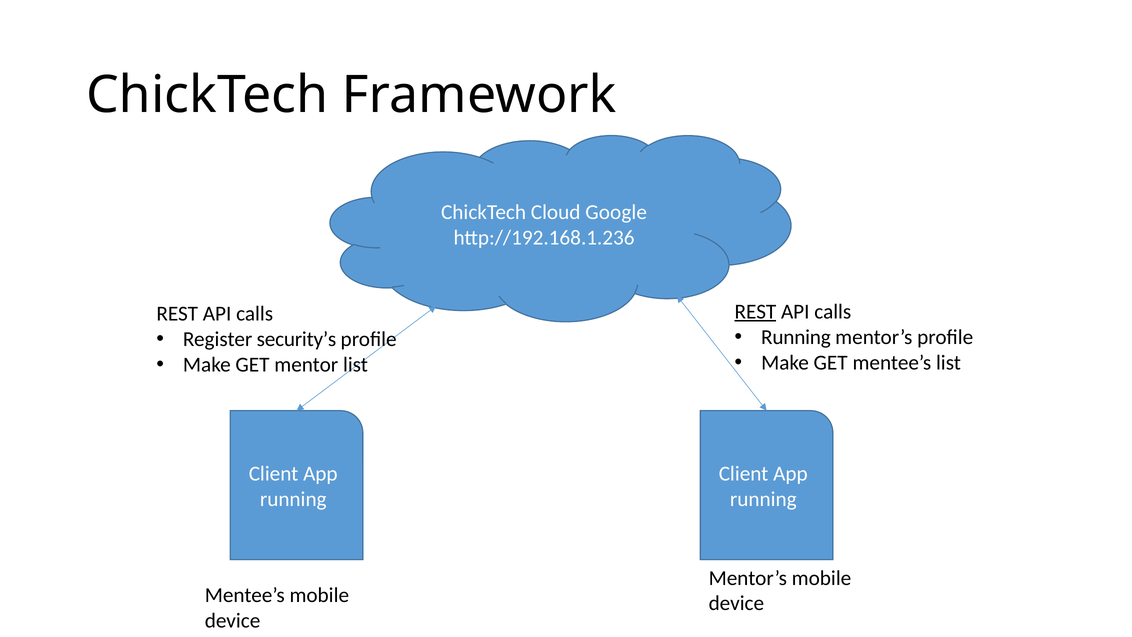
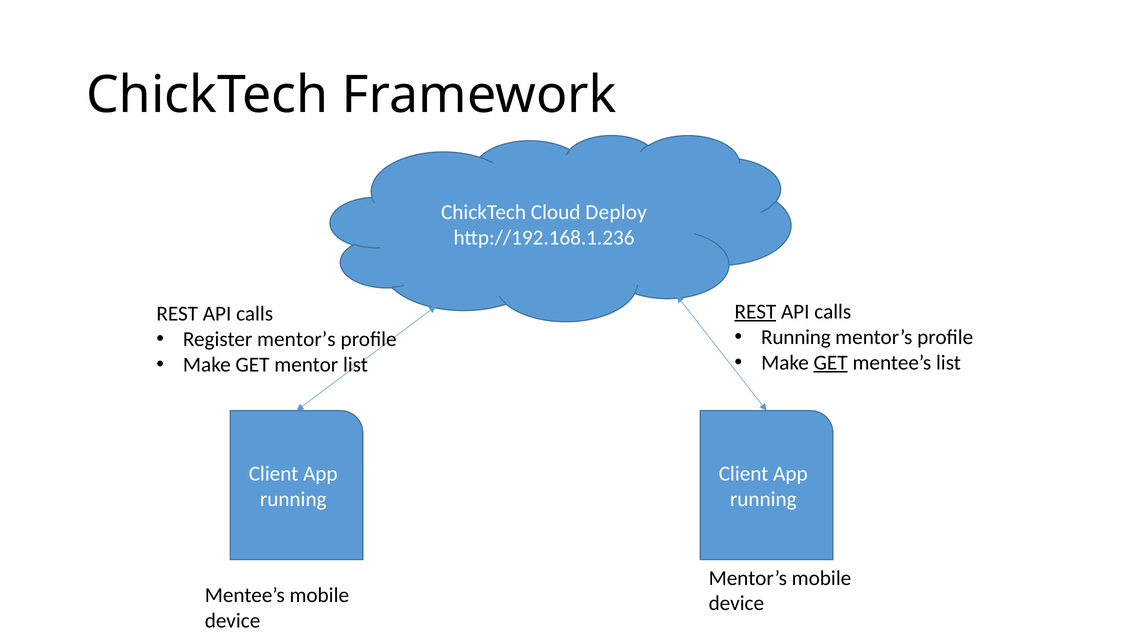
Google: Google -> Deploy
Register security’s: security’s -> mentor’s
GET at (831, 363) underline: none -> present
